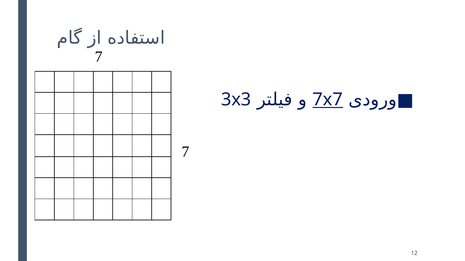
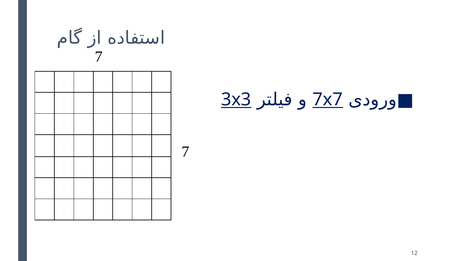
3x3 underline: none -> present
